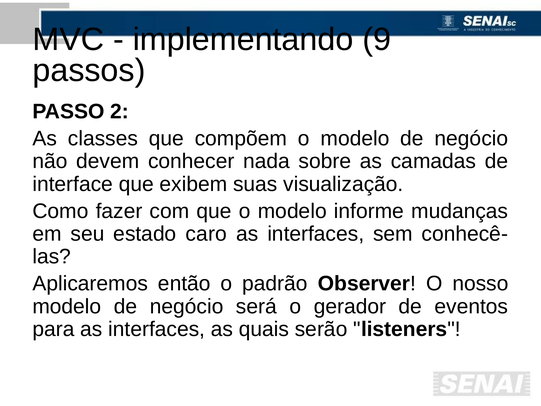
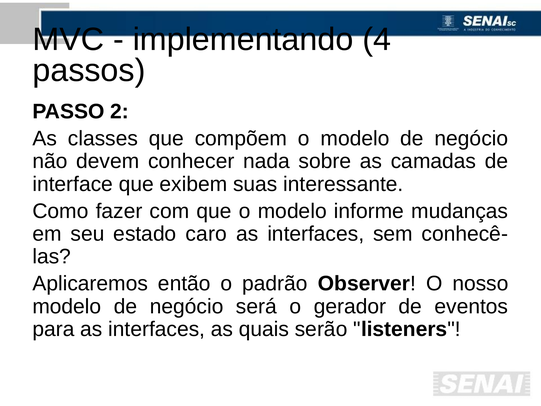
9: 9 -> 4
visualização: visualização -> interessante
